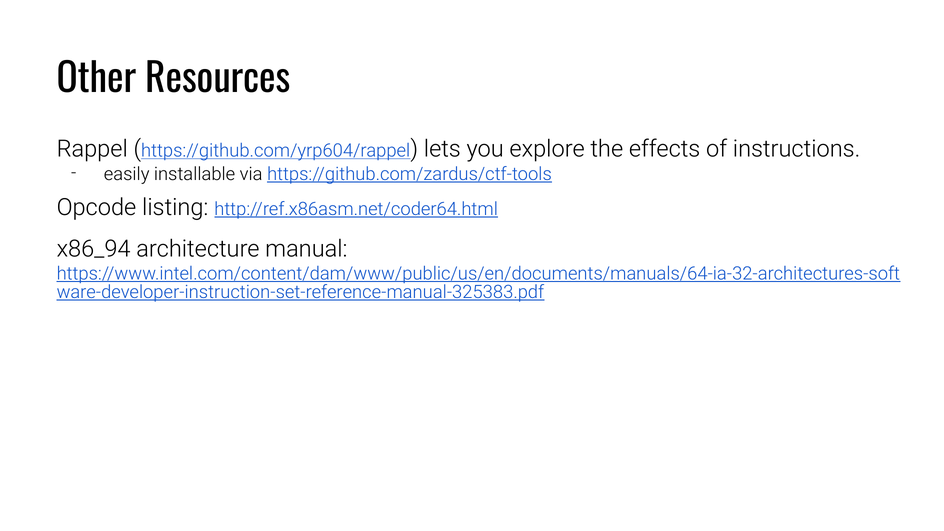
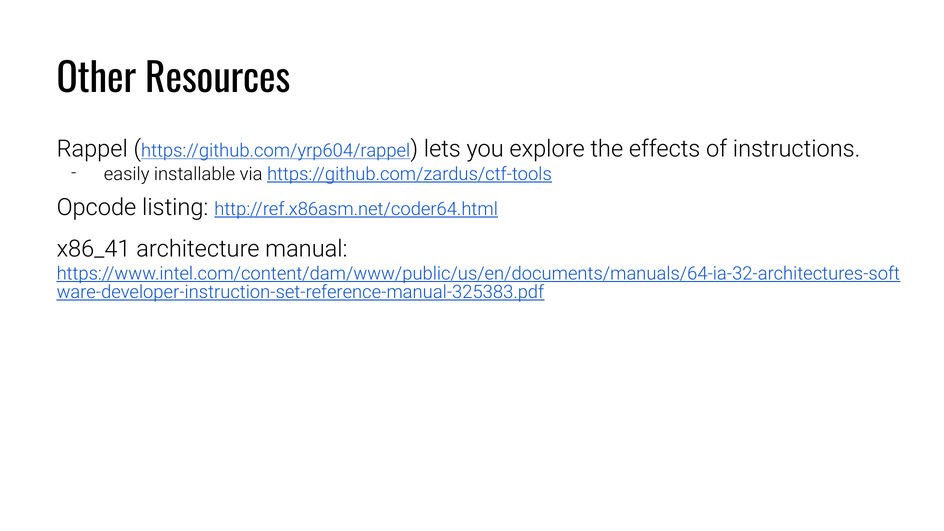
x86_94: x86_94 -> x86_41
